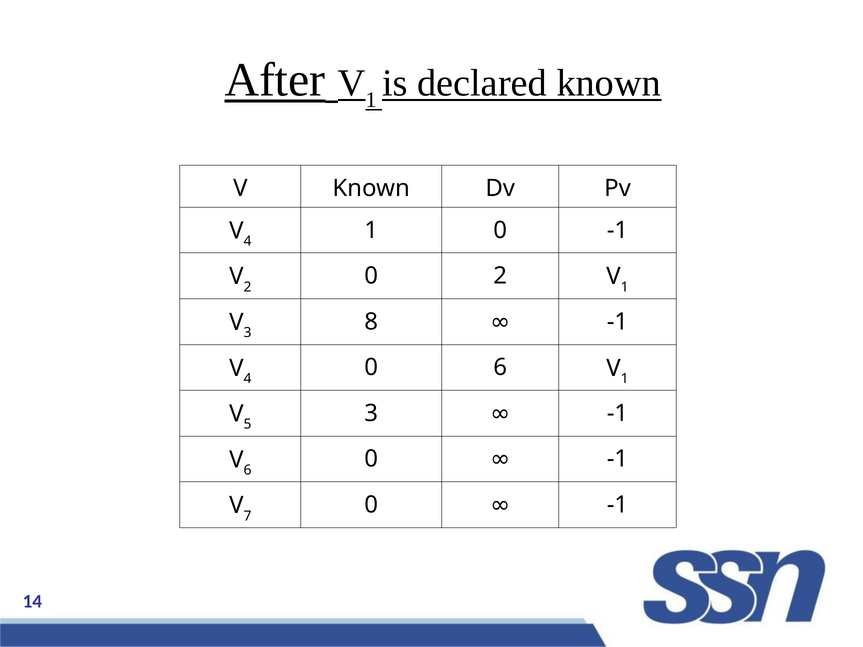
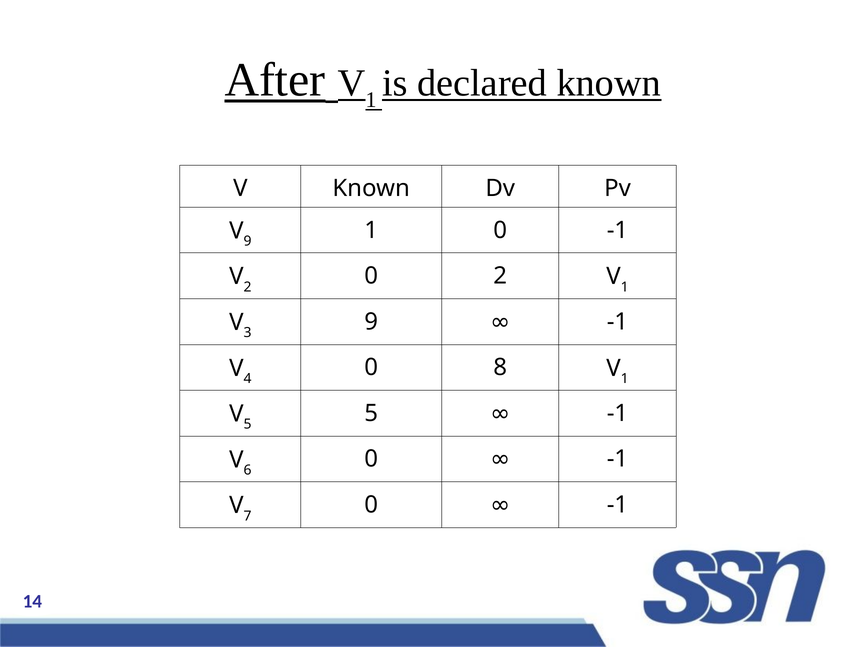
4 at (248, 241): 4 -> 9
8 at (371, 322): 8 -> 9
0 6: 6 -> 8
3 at (371, 413): 3 -> 5
